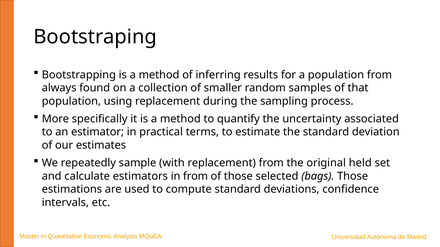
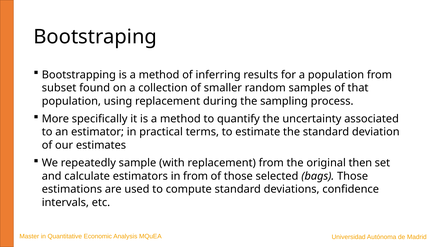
always: always -> subset
held: held -> then
